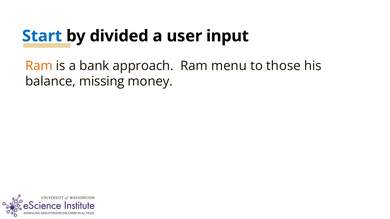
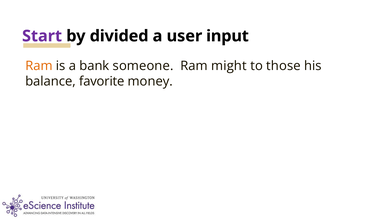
Start colour: blue -> purple
approach: approach -> someone
menu: menu -> might
missing: missing -> favorite
